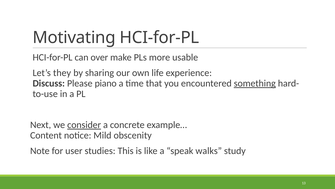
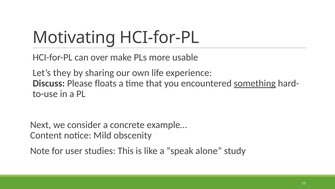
piano: piano -> floats
consider underline: present -> none
walks: walks -> alone
